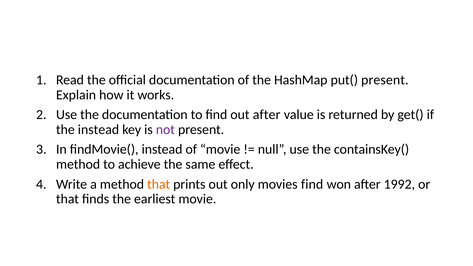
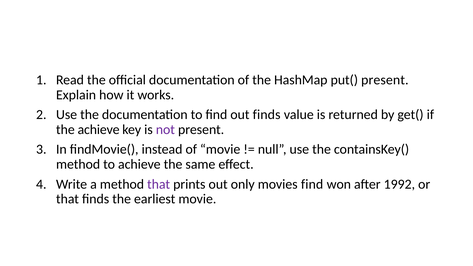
out after: after -> finds
the instead: instead -> achieve
that at (159, 184) colour: orange -> purple
